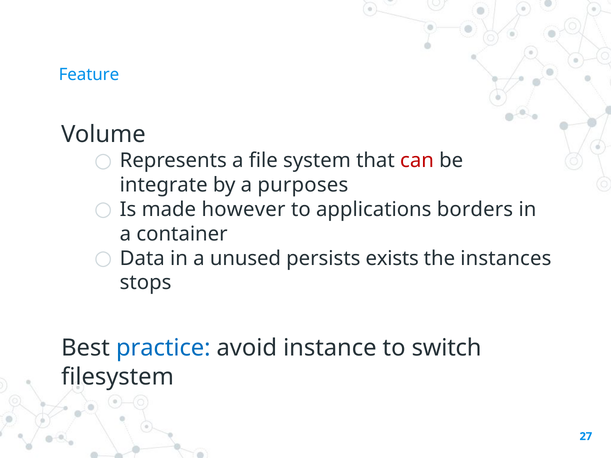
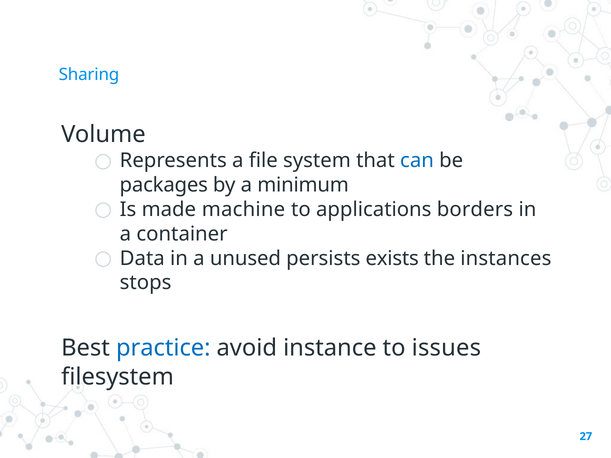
Feature: Feature -> Sharing
can colour: red -> blue
integrate: integrate -> packages
purposes: purposes -> minimum
however: however -> machine
switch: switch -> issues
